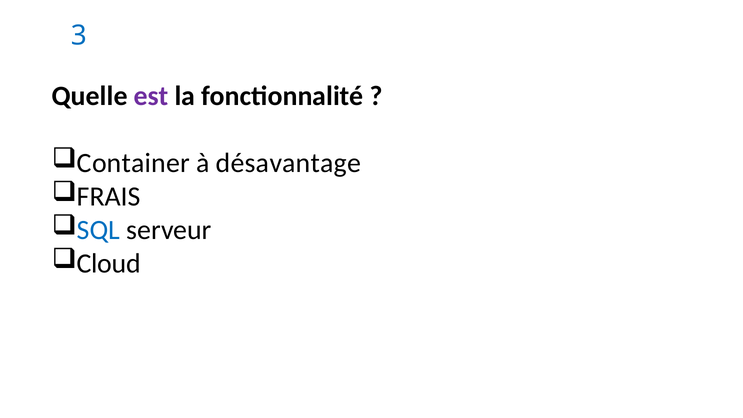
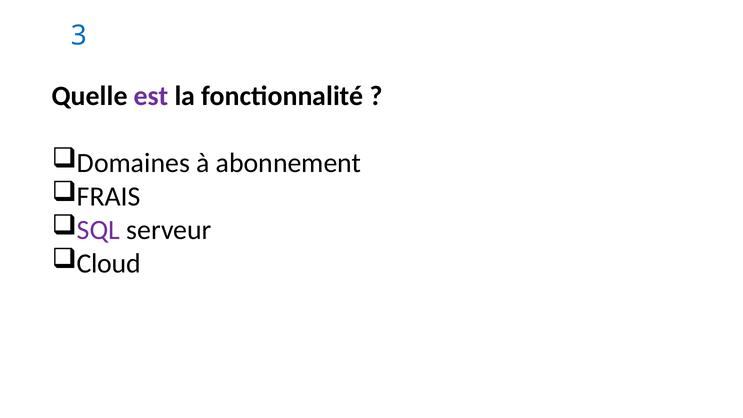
Container: Container -> Domaines
désavantage: désavantage -> abonnement
SQL colour: blue -> purple
